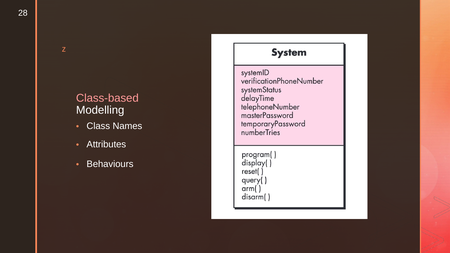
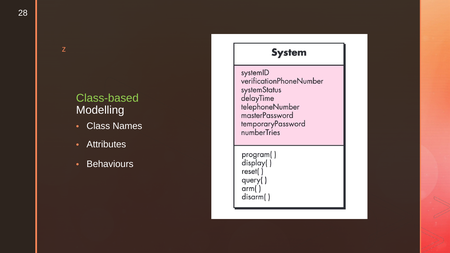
Class-based colour: pink -> light green
